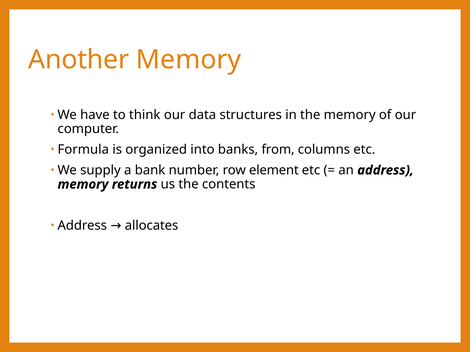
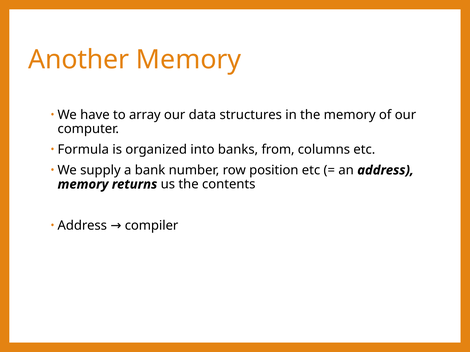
think: think -> array
element: element -> position
allocates: allocates -> compiler
